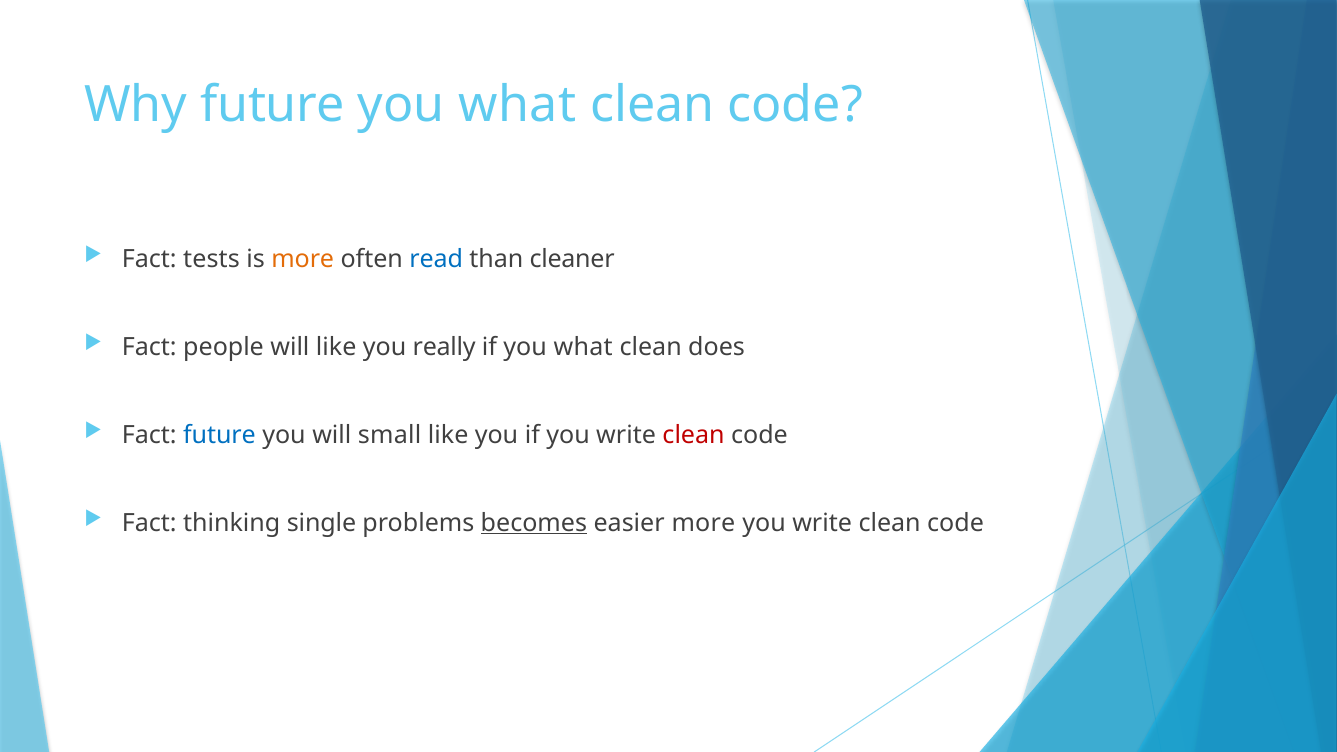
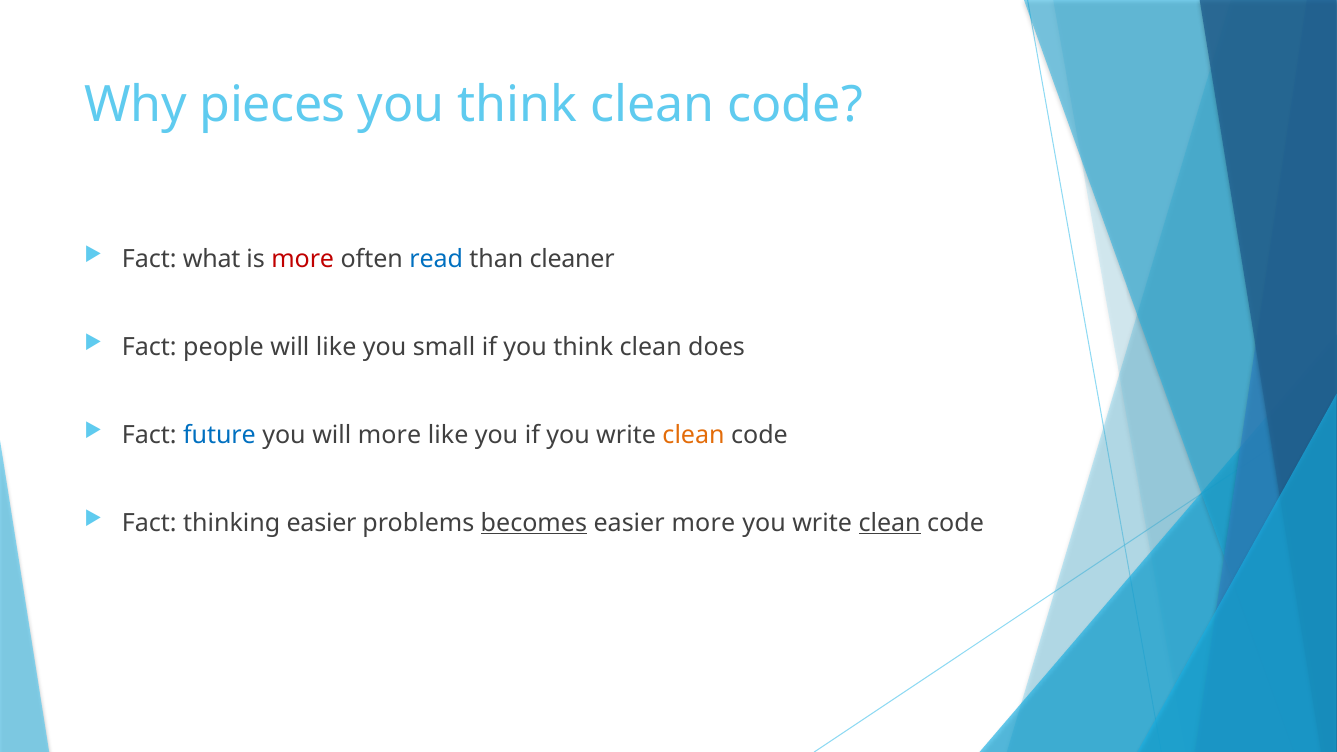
Why future: future -> pieces
what at (517, 105): what -> think
tests: tests -> what
more at (303, 259) colour: orange -> red
really: really -> small
if you what: what -> think
will small: small -> more
clean at (694, 435) colour: red -> orange
thinking single: single -> easier
clean at (890, 523) underline: none -> present
